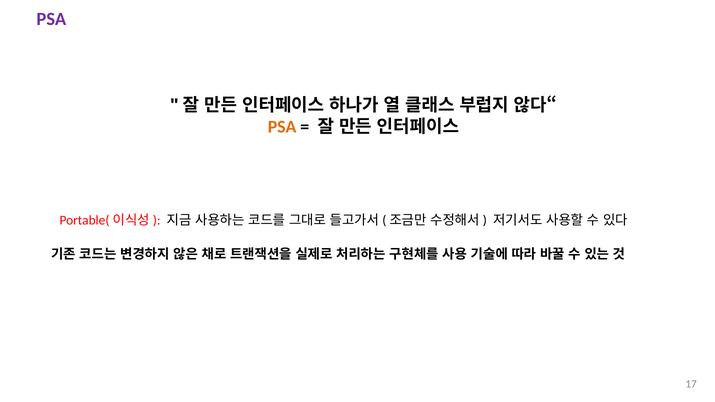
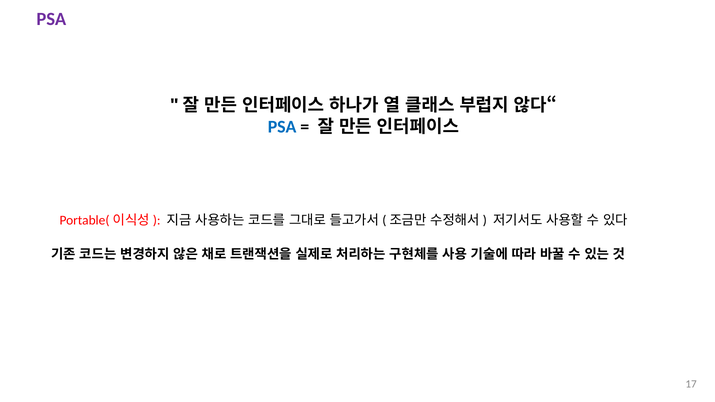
PSA at (282, 127) colour: orange -> blue
